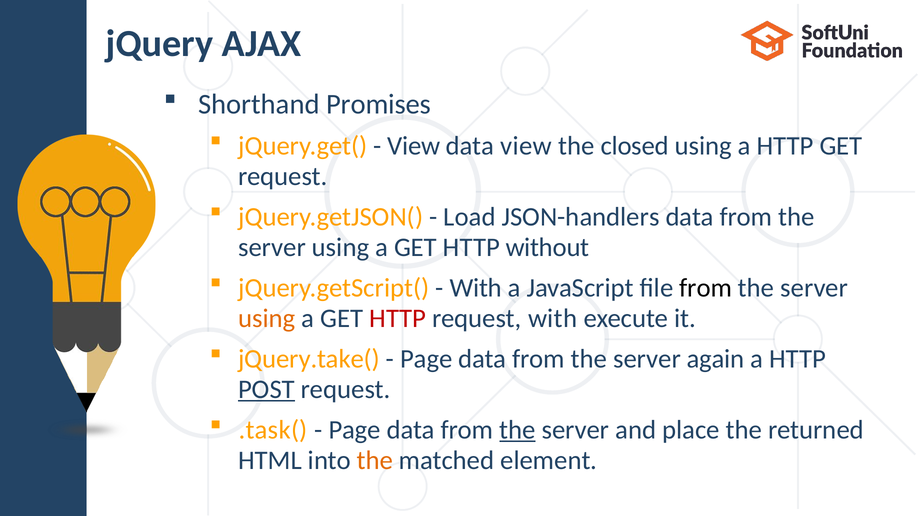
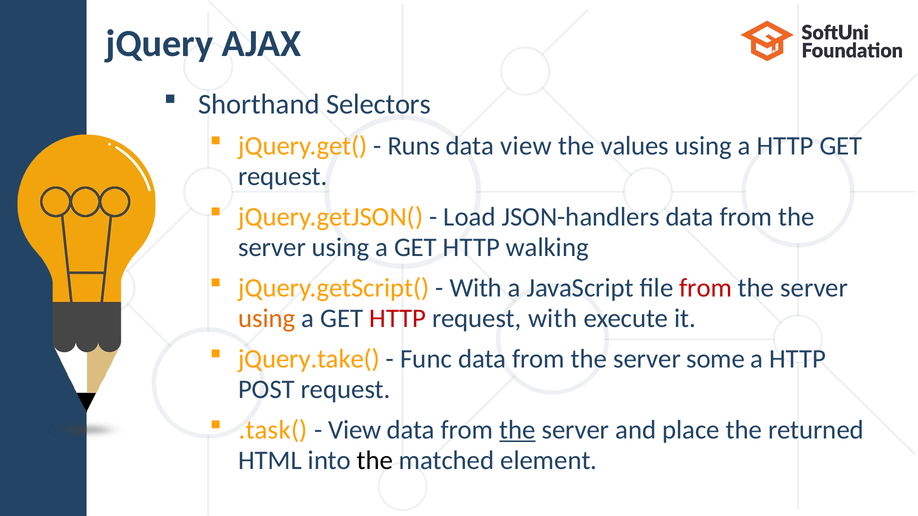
Promises: Promises -> Selectors
View at (414, 146): View -> Runs
closed: closed -> values
without: without -> walking
from at (706, 288) colour: black -> red
Page at (426, 359): Page -> Func
again: again -> some
POST underline: present -> none
Page at (355, 430): Page -> View
the at (375, 461) colour: orange -> black
